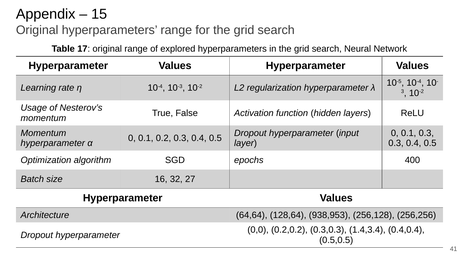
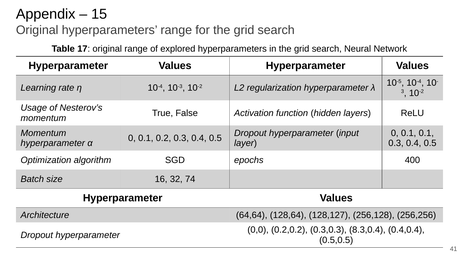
0.1 0.3: 0.3 -> 0.1
27: 27 -> 74
938,953: 938,953 -> 128,127
1.4,3.4: 1.4,3.4 -> 8.3,0.4
